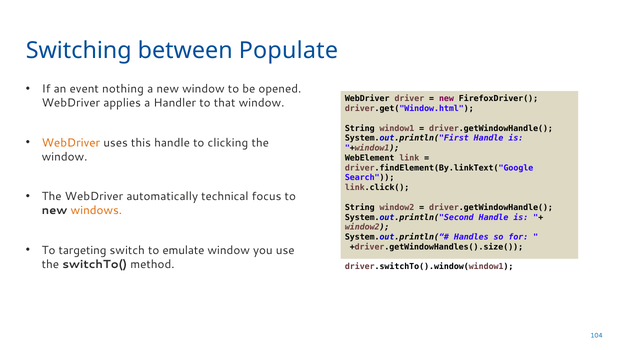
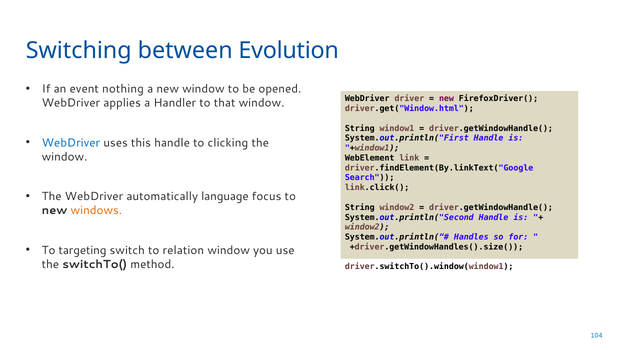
Populate: Populate -> Evolution
WebDriver at (71, 143) colour: orange -> blue
technical: technical -> language
emulate: emulate -> relation
